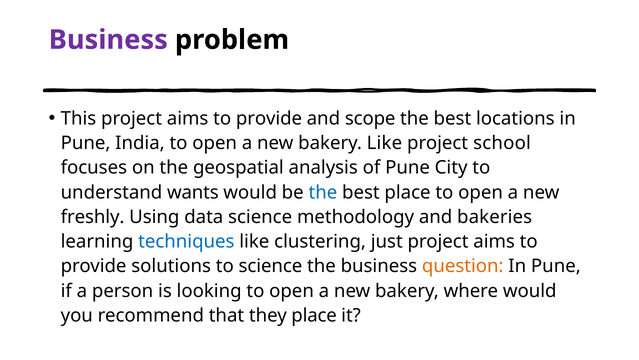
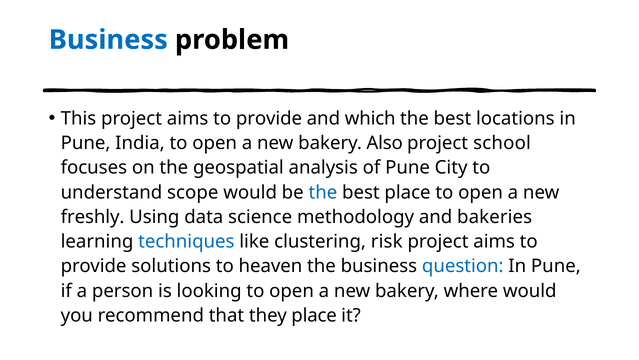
Business at (108, 40) colour: purple -> blue
scope: scope -> which
bakery Like: Like -> Also
wants: wants -> scope
just: just -> risk
to science: science -> heaven
question colour: orange -> blue
